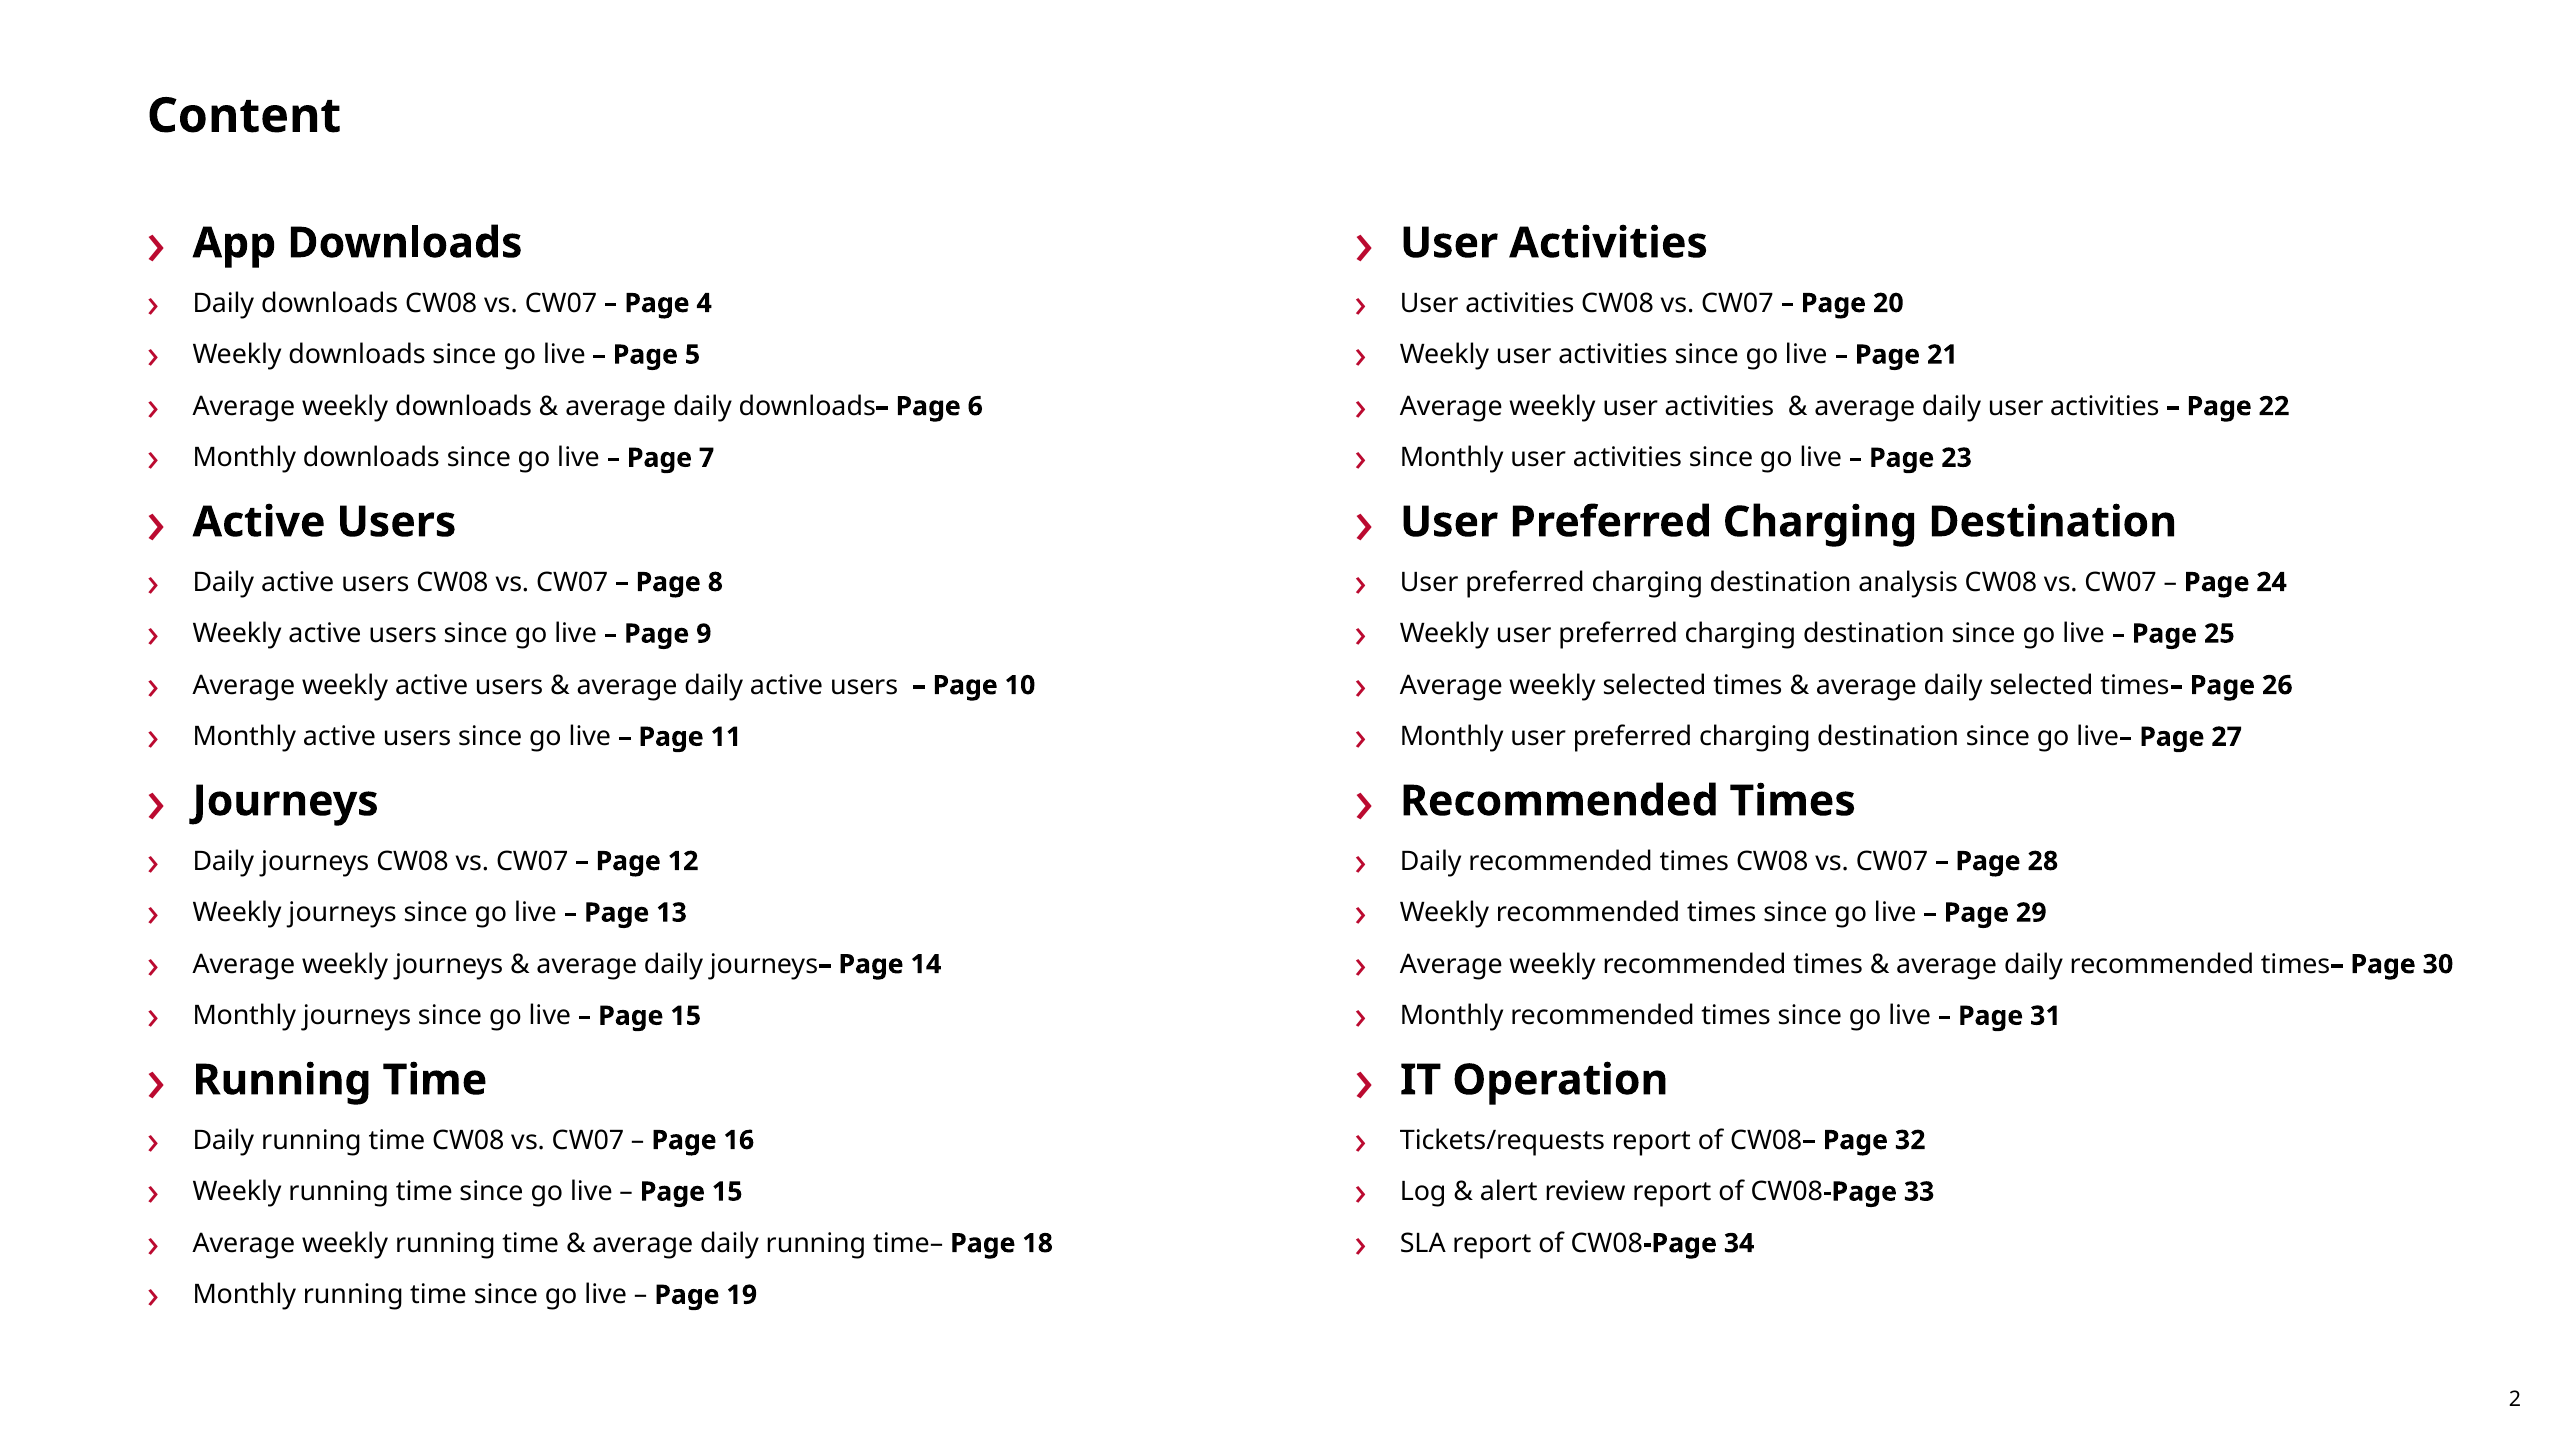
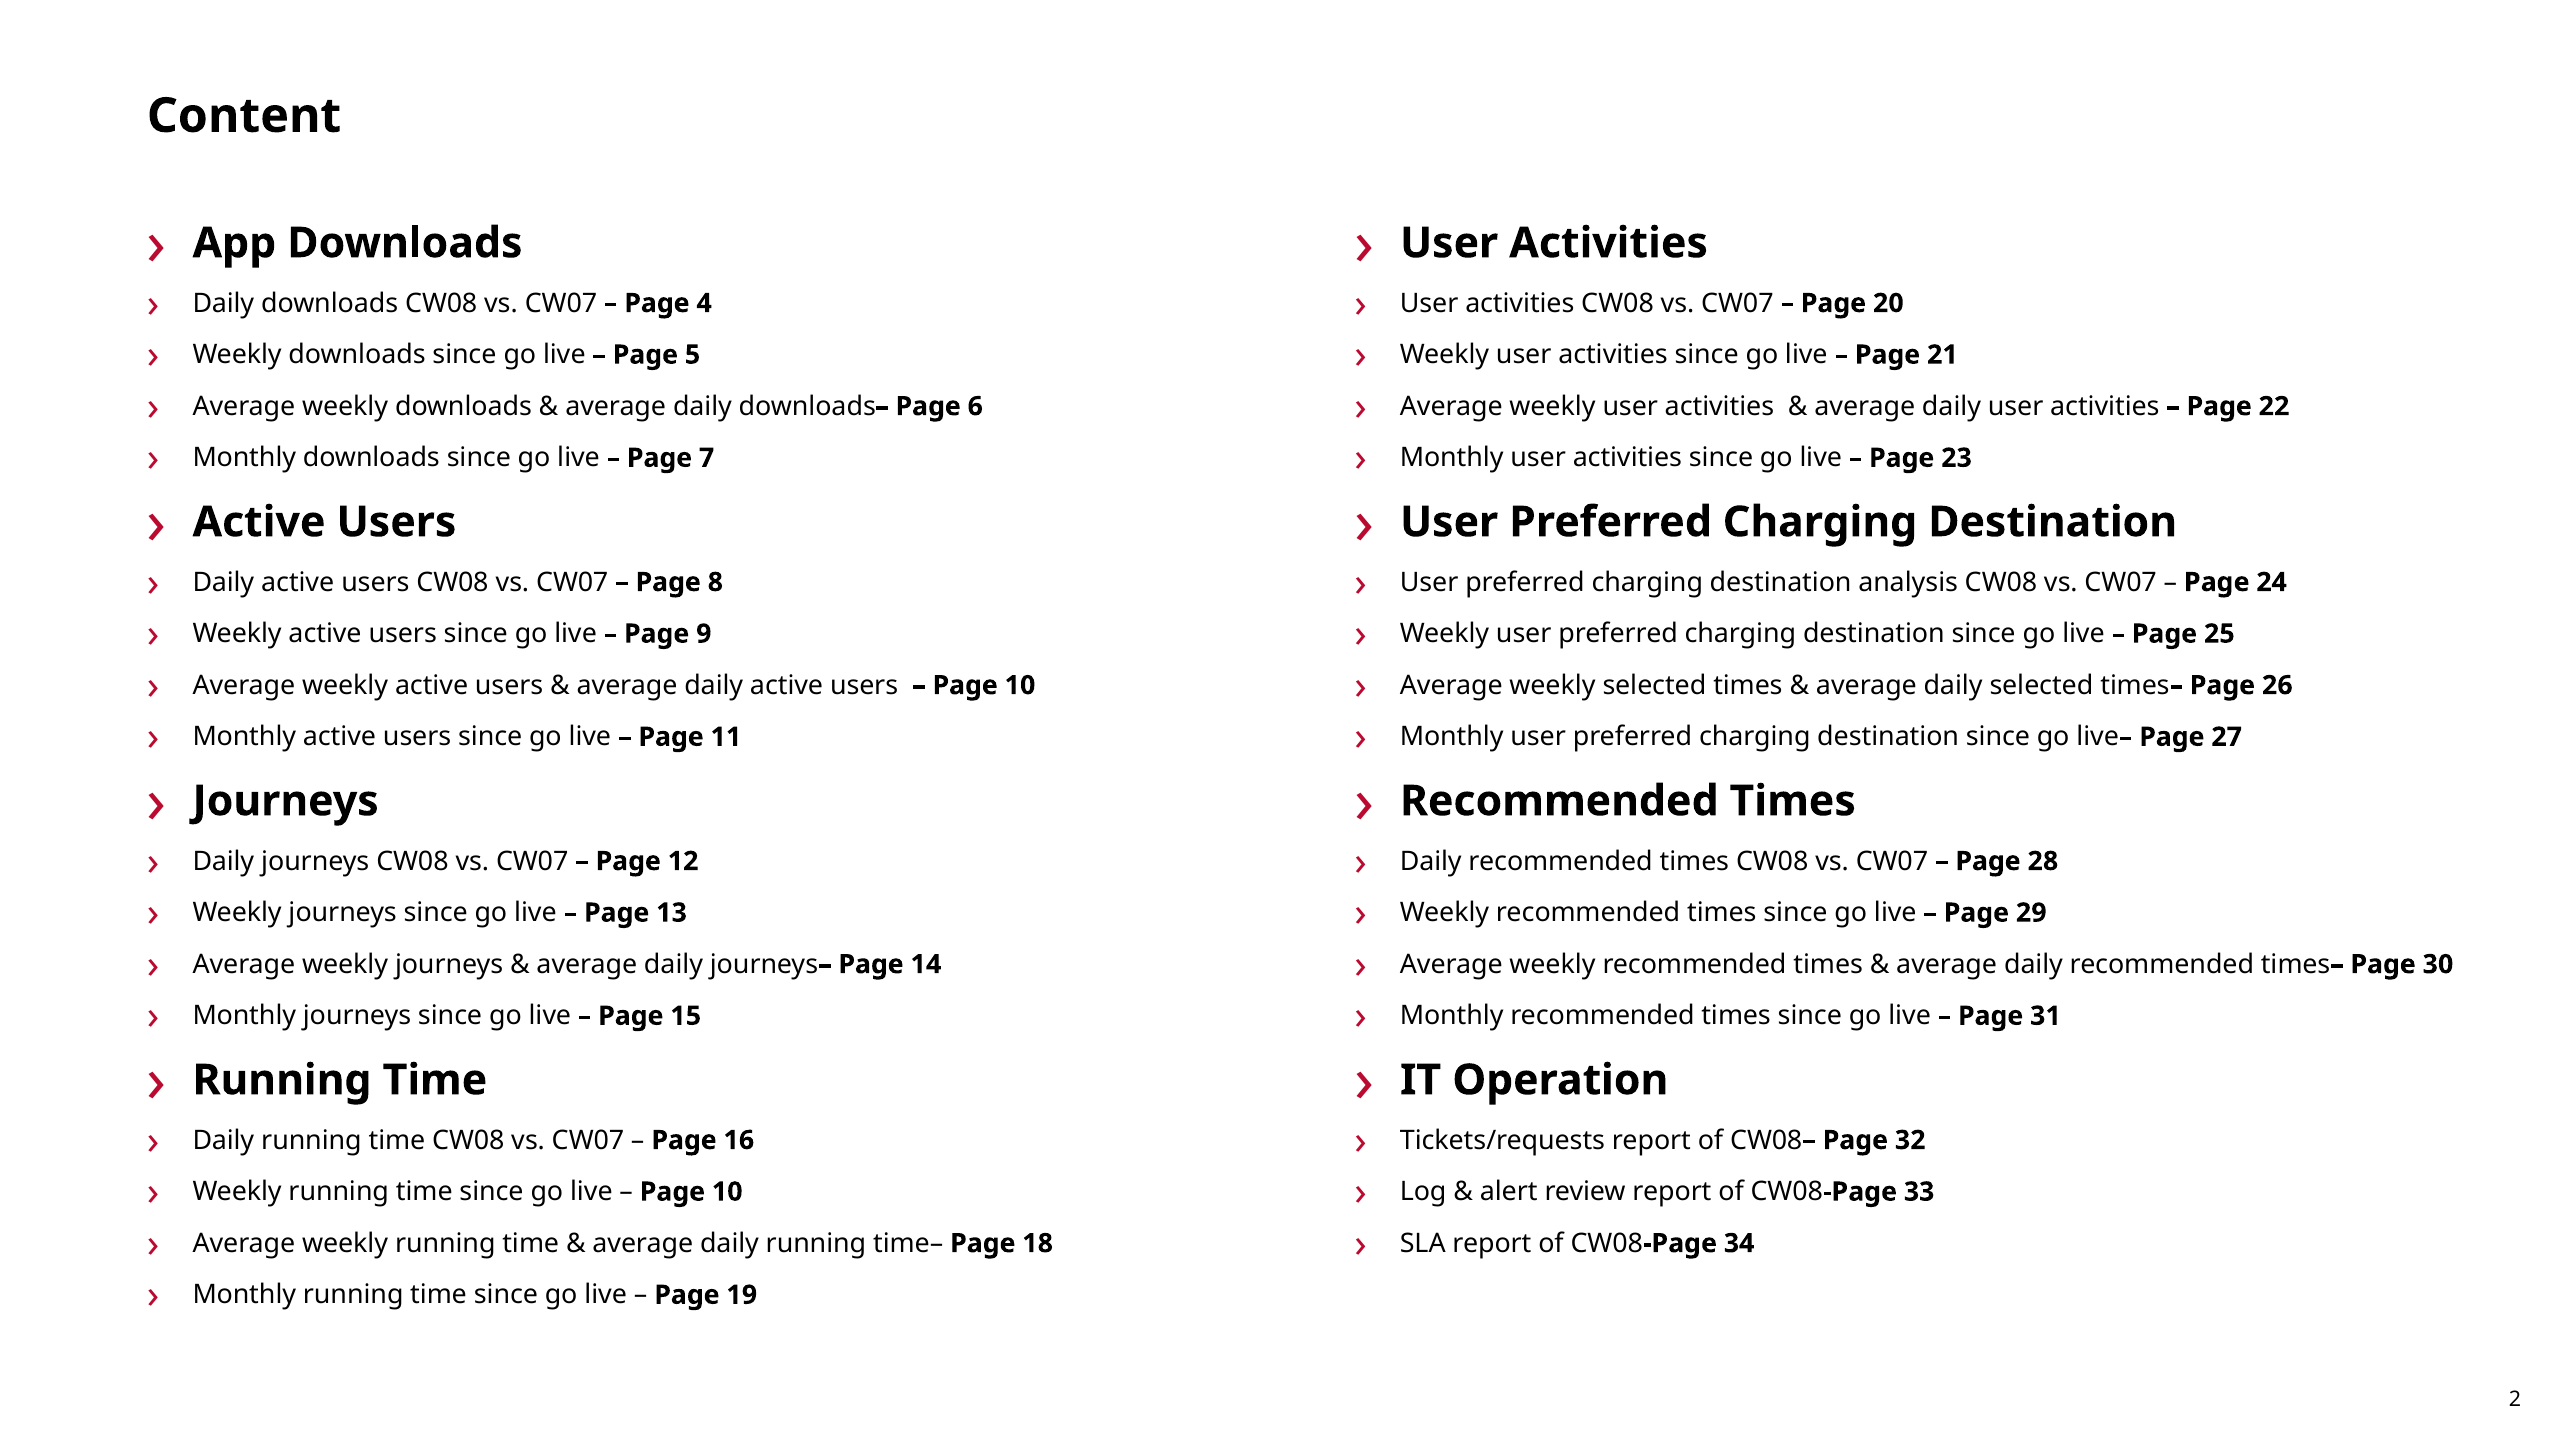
15 at (727, 1192): 15 -> 10
